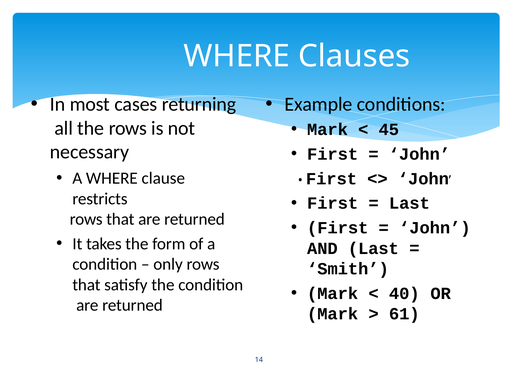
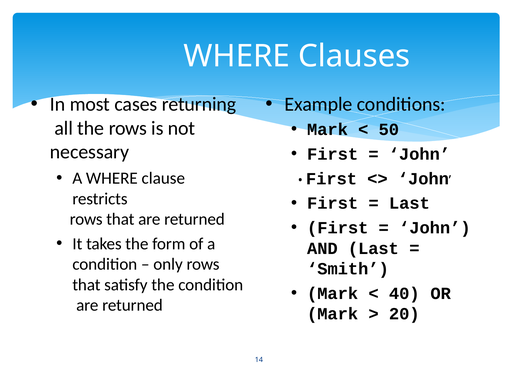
45: 45 -> 50
61: 61 -> 20
